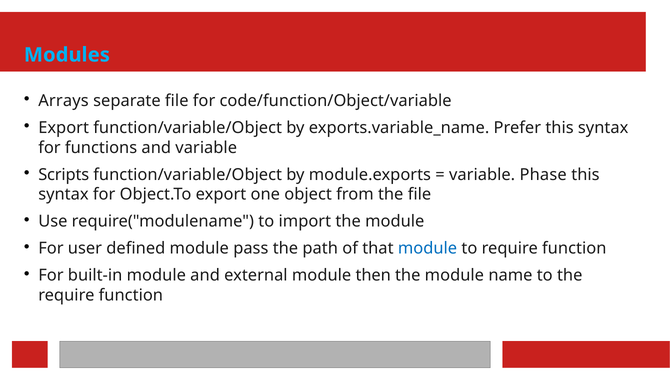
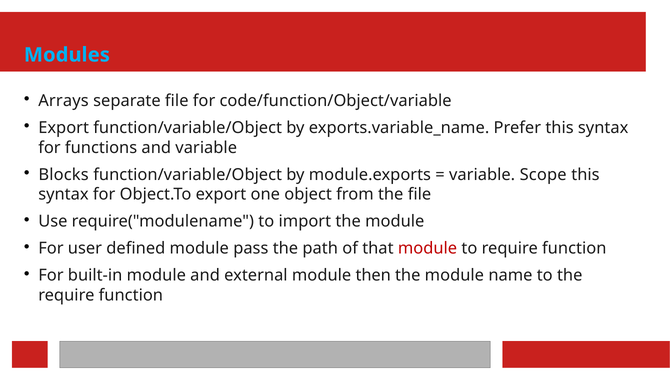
Scripts: Scripts -> Blocks
Phase: Phase -> Scope
module at (428, 248) colour: blue -> red
